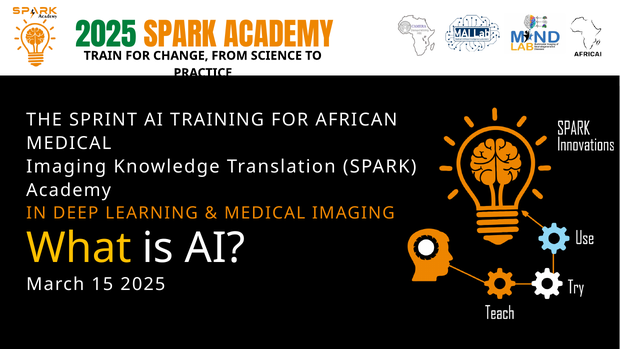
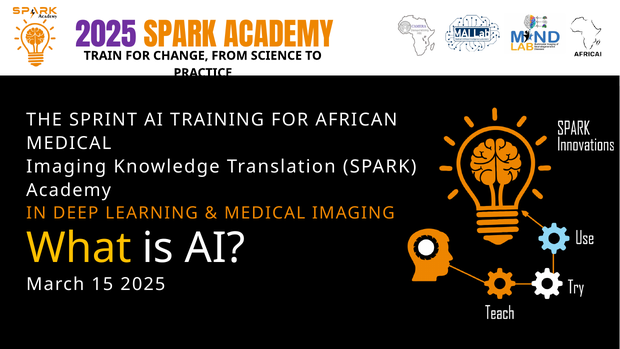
2025 at (106, 36) colour: green -> purple
